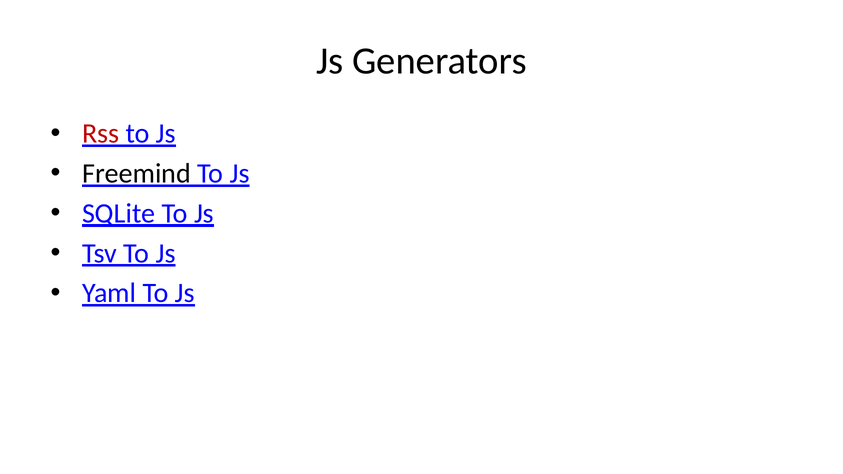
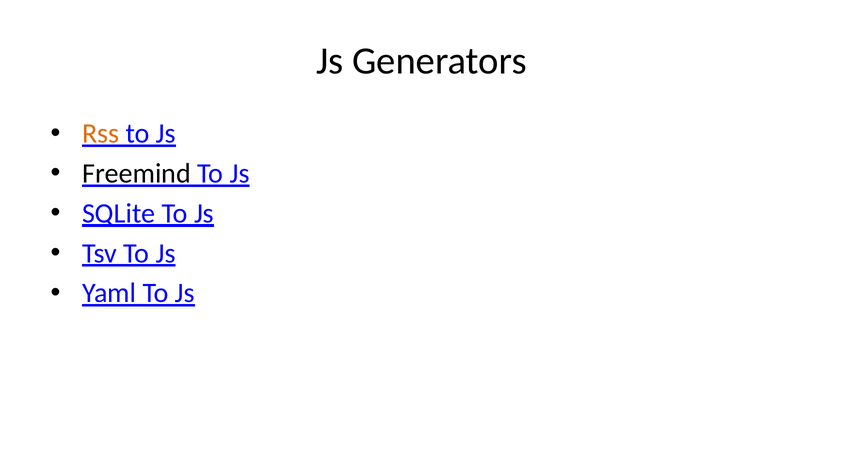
Rss colour: red -> orange
